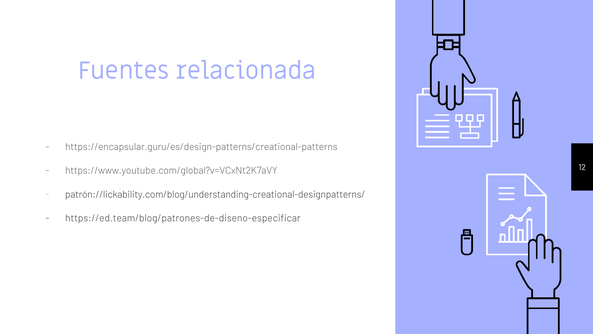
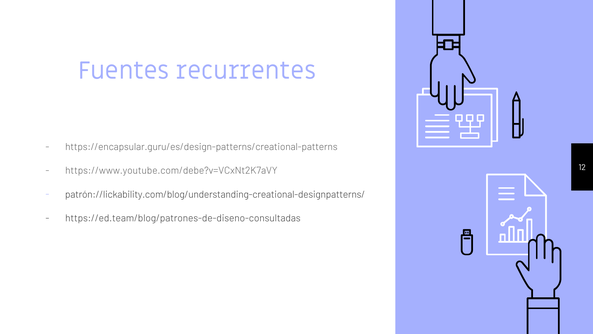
relacionada: relacionada -> recurrentes
https://www.youtube.com/global?v=VCxNt2K7aVY: https://www.youtube.com/global?v=VCxNt2K7aVY -> https://www.youtube.com/debe?v=VCxNt2K7aVY
https://ed.team/blog/patrones-de-diseno-especificar: https://ed.team/blog/patrones-de-diseno-especificar -> https://ed.team/blog/patrones-de-diseno-consultadas
